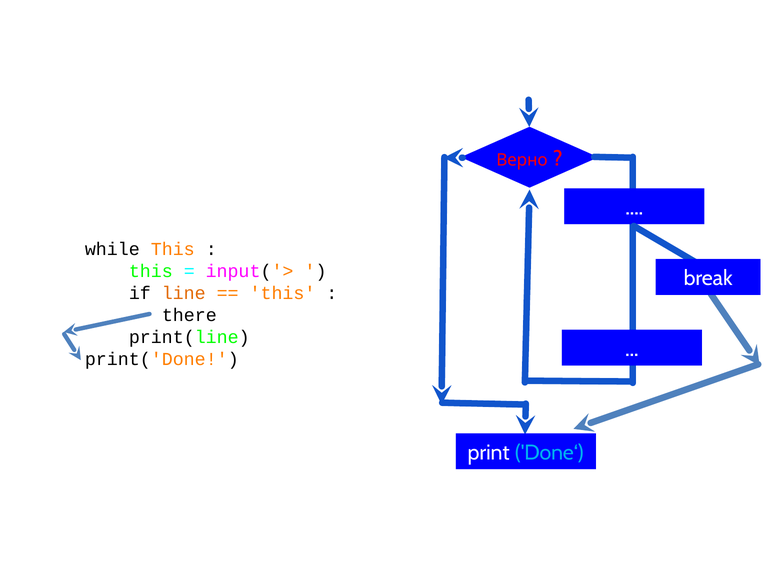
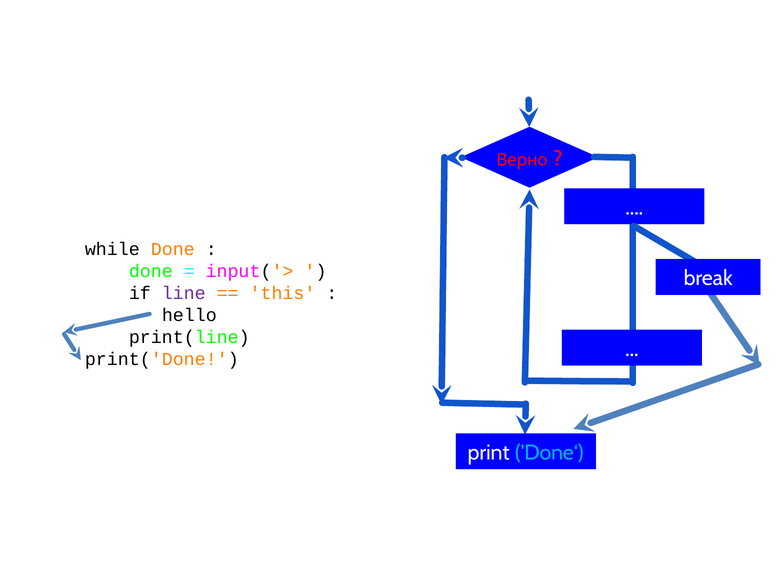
while This: This -> Done
this at (151, 271): this -> done
line colour: orange -> purple
there: there -> hello
